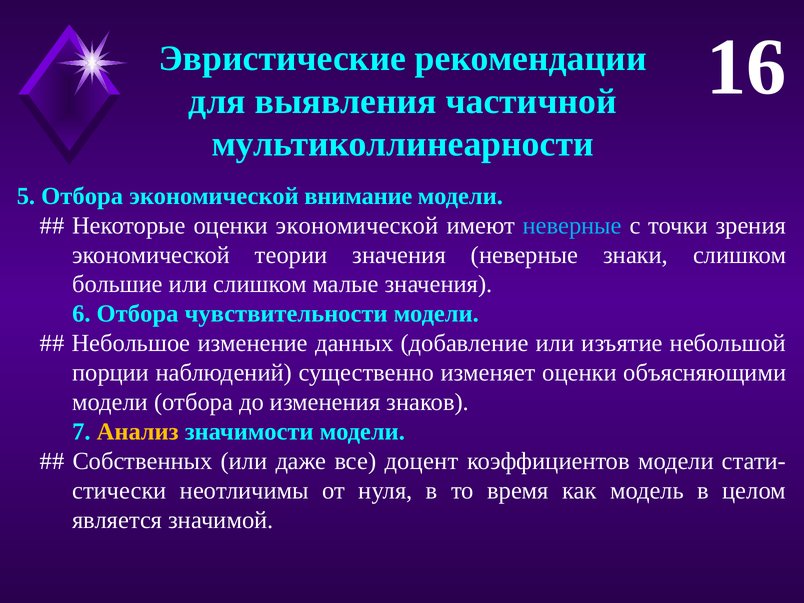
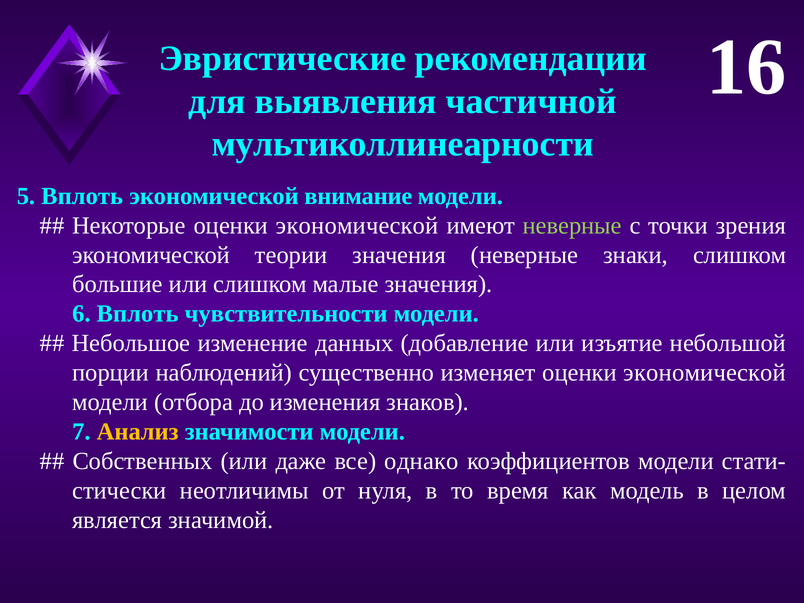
5 Отбора: Отбора -> Вплоть
неверные at (572, 225) colour: light blue -> light green
6 Отбора: Отбора -> Вплоть
изменяет оценки объясняющими: объясняющими -> экономической
доцент: доцент -> однако
